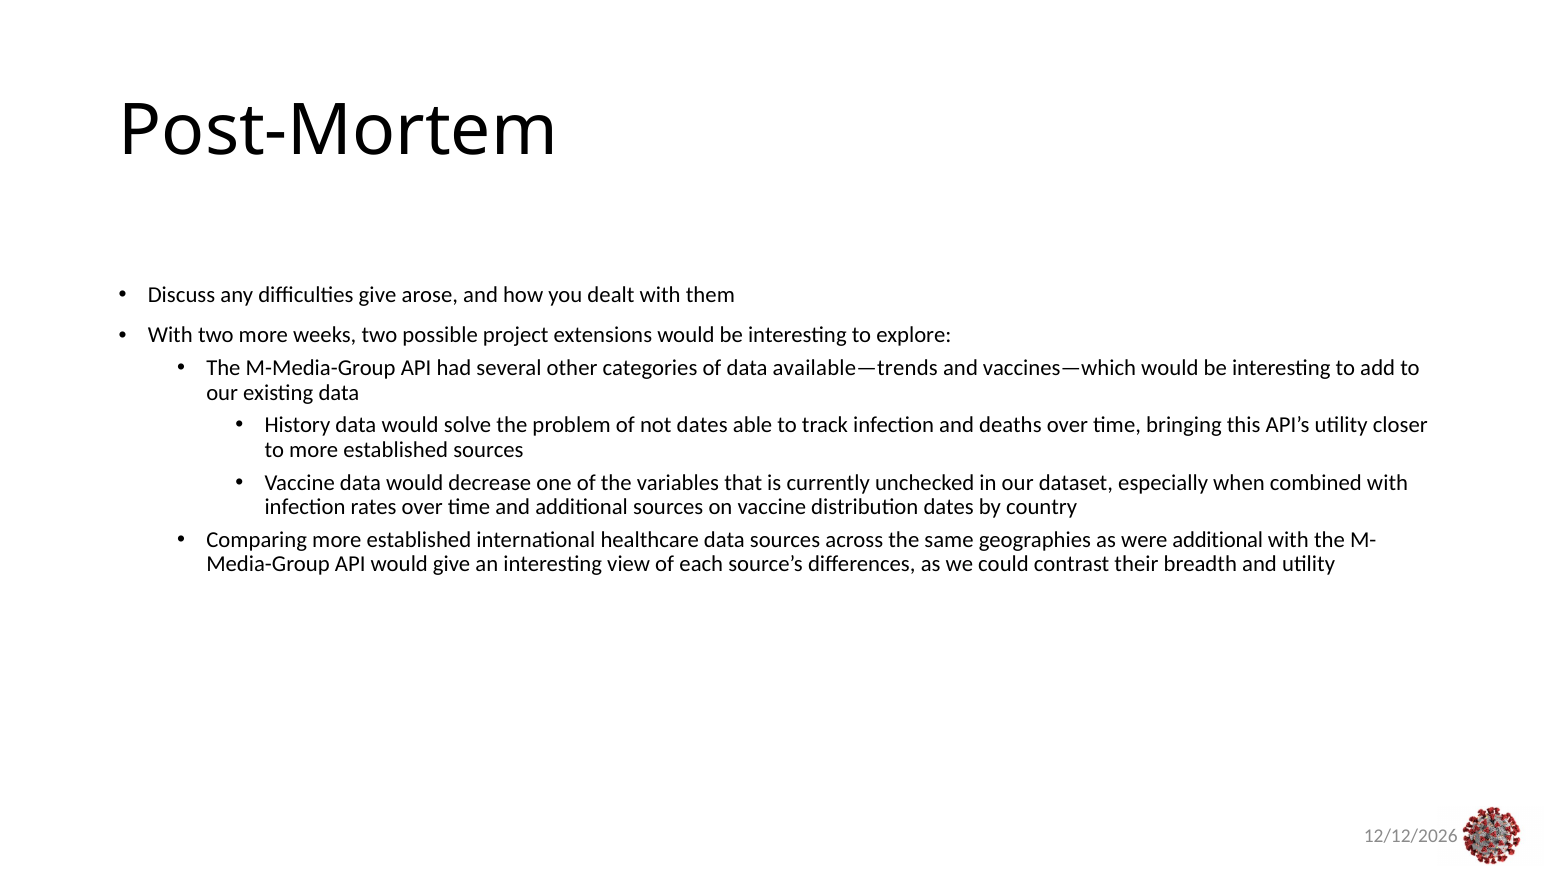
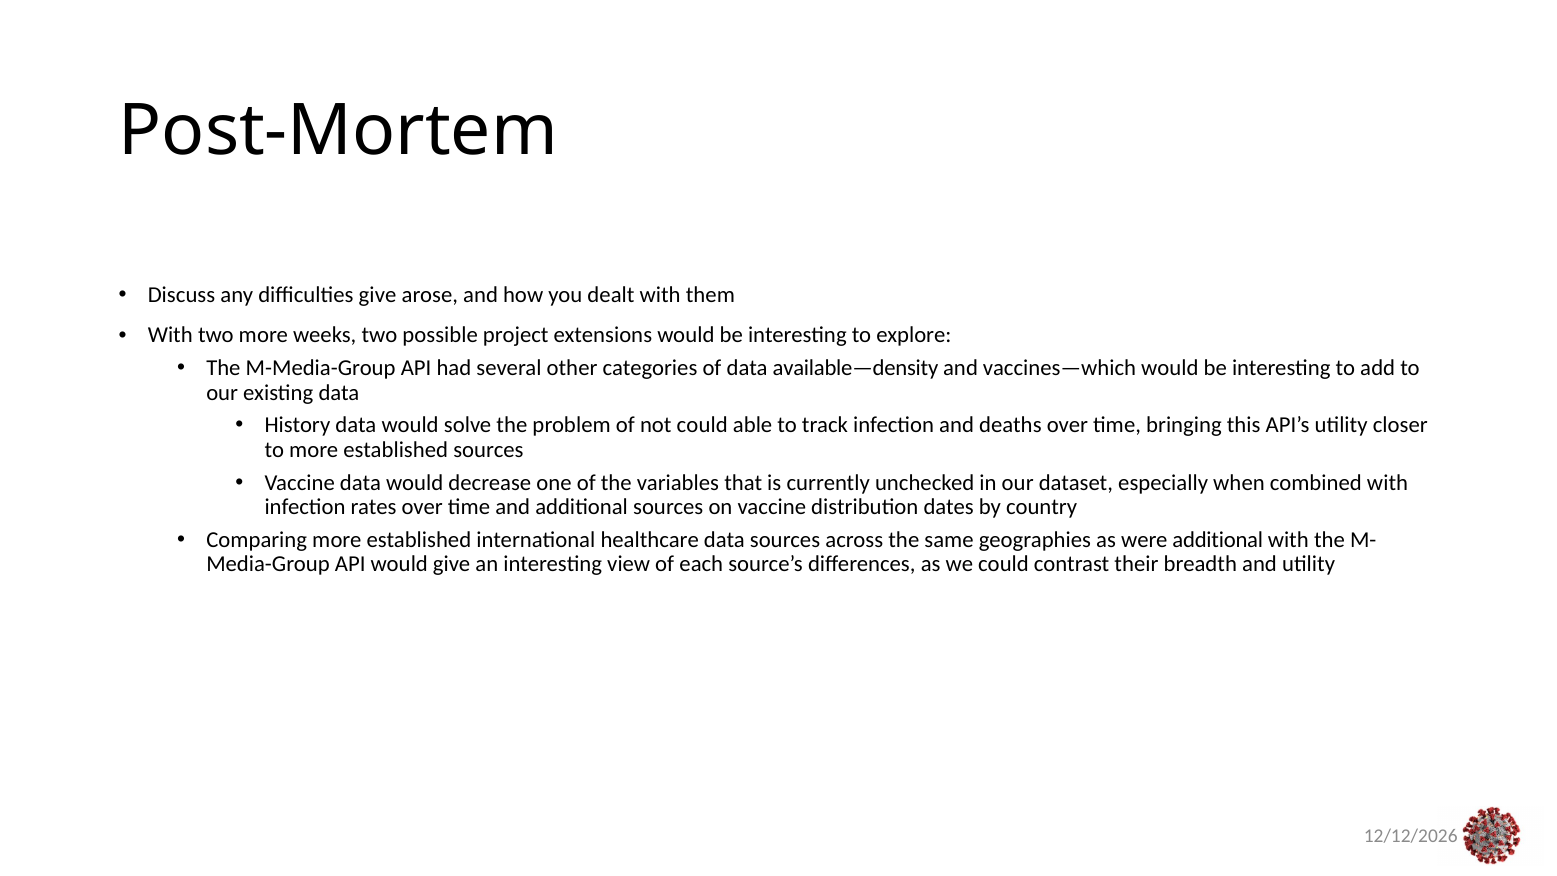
available—trends: available—trends -> available—density
not dates: dates -> could
